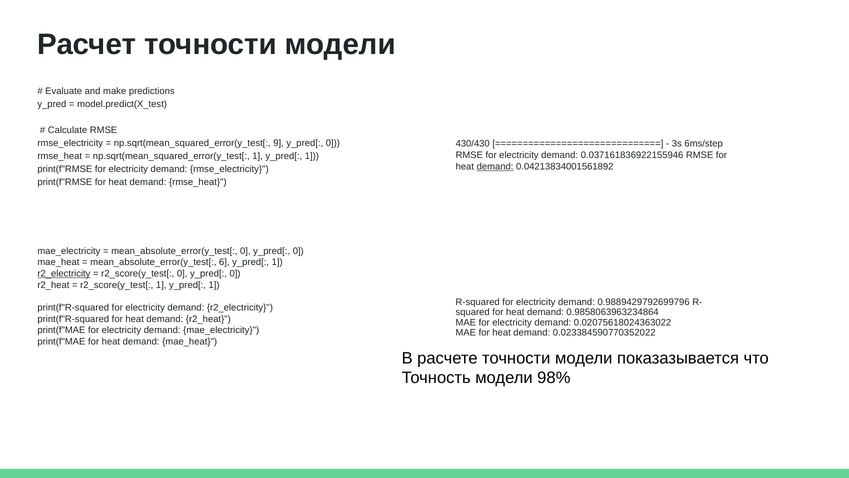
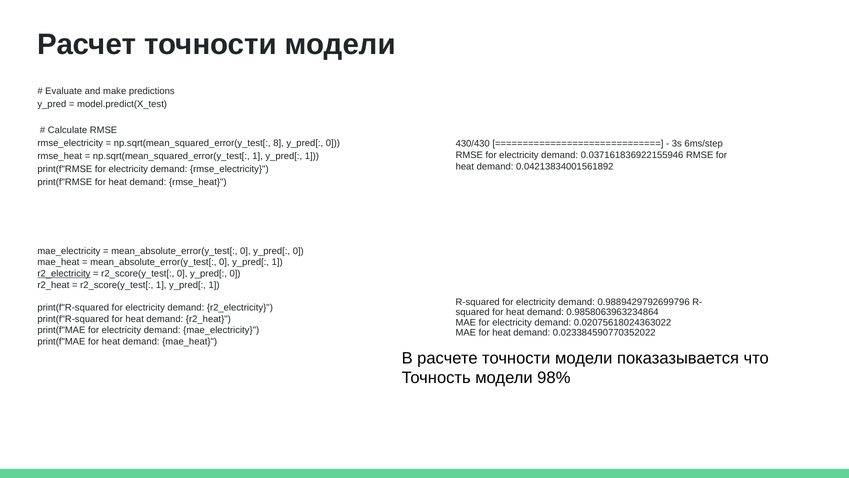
9: 9 -> 8
demand at (495, 166) underline: present -> none
6 at (224, 262): 6 -> 0
